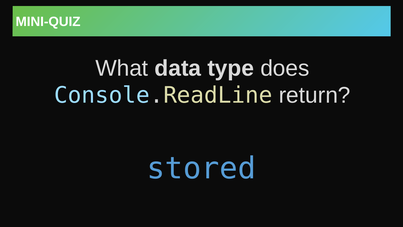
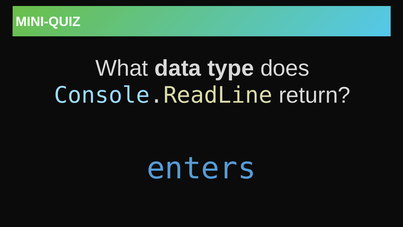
stored: stored -> enters
